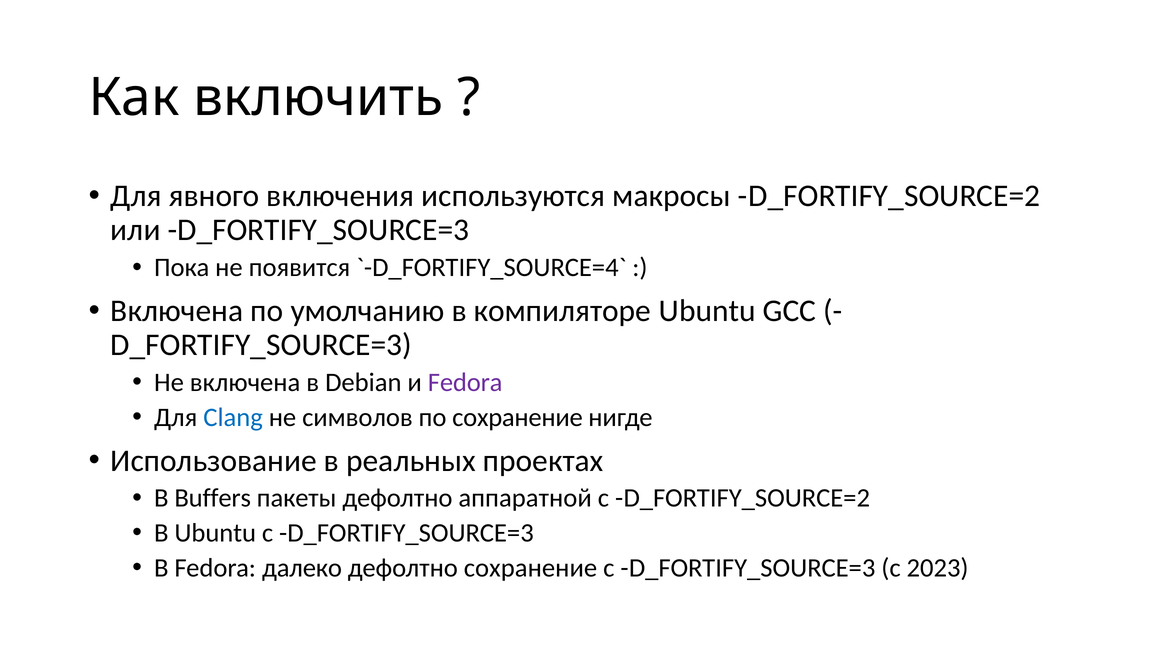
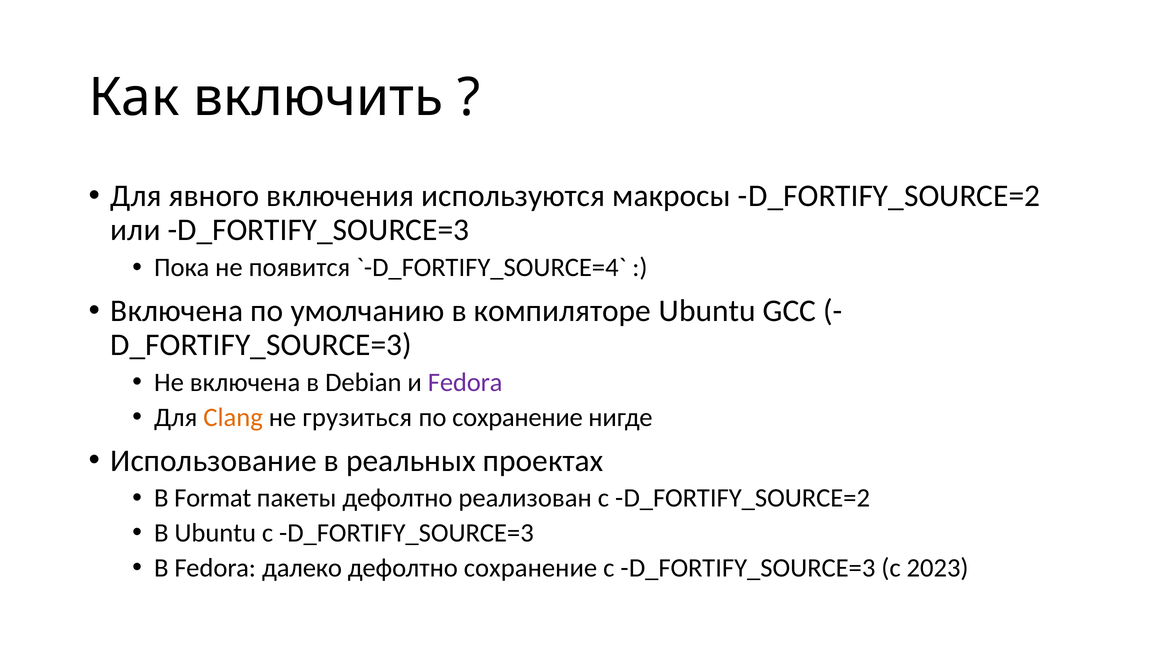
Clang colour: blue -> orange
символов: символов -> грузиться
Buffers: Buffers -> Format
аппаратной: аппаратной -> реализован
